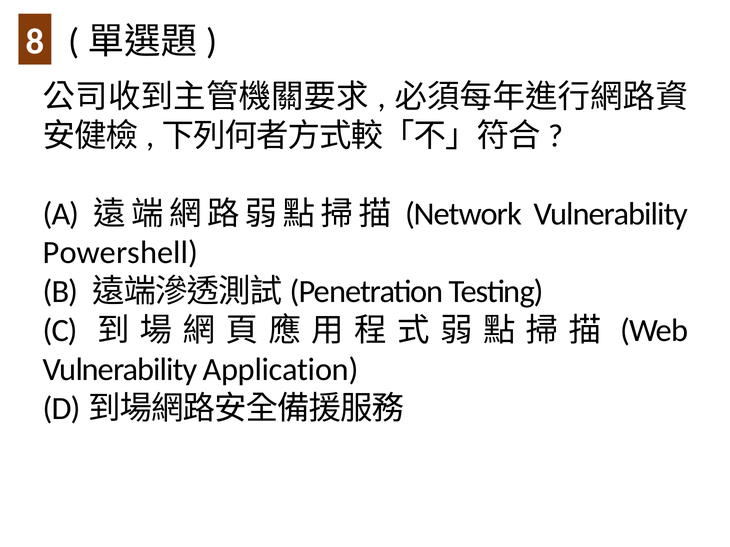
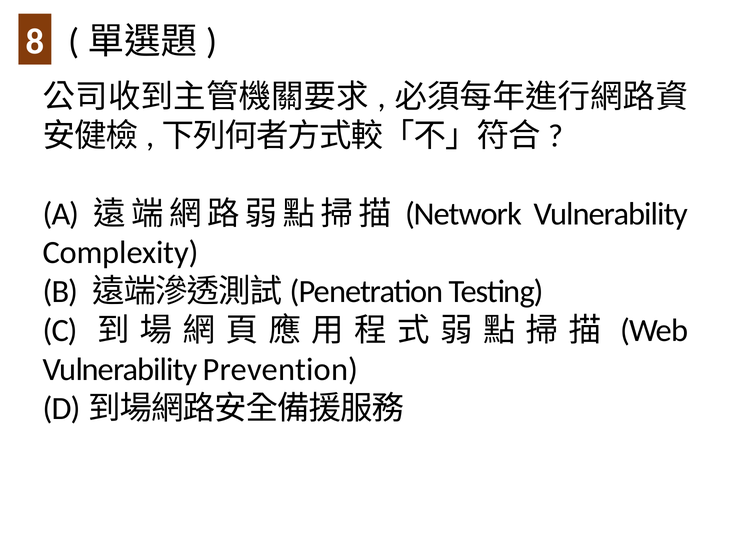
Powershell: Powershell -> Complexity
Application: Application -> Prevention
